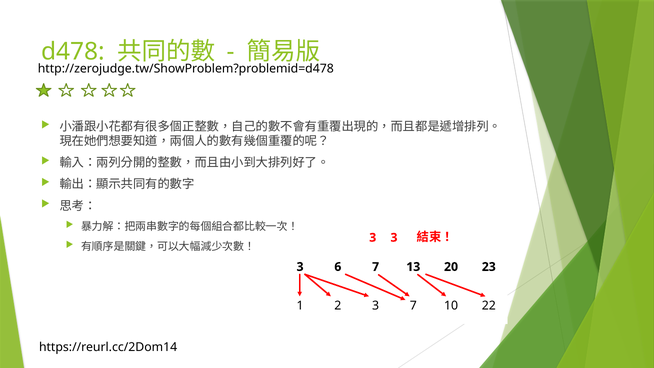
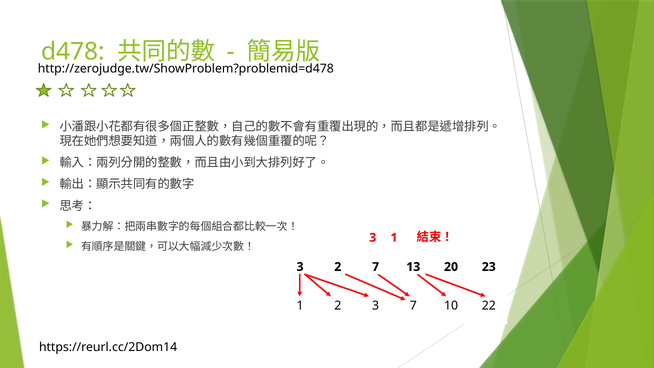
3 3: 3 -> 1
3 6: 6 -> 2
